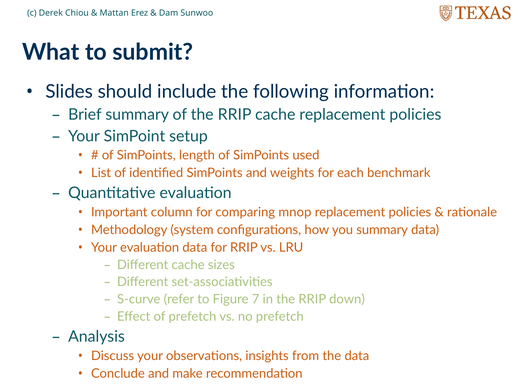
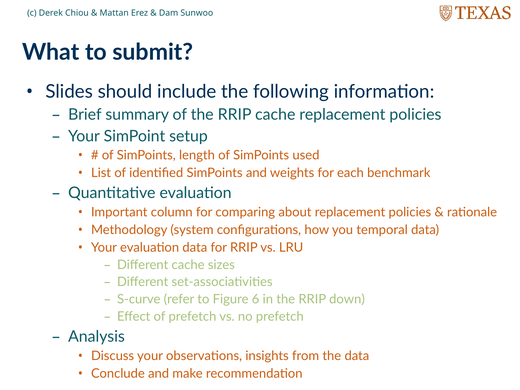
mnop: mnop -> about
you summary: summary -> temporal
7: 7 -> 6
